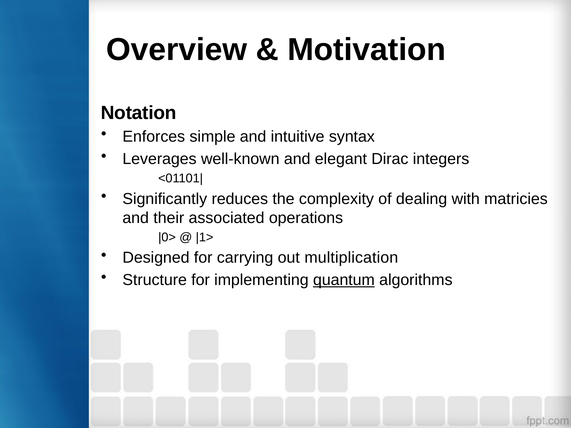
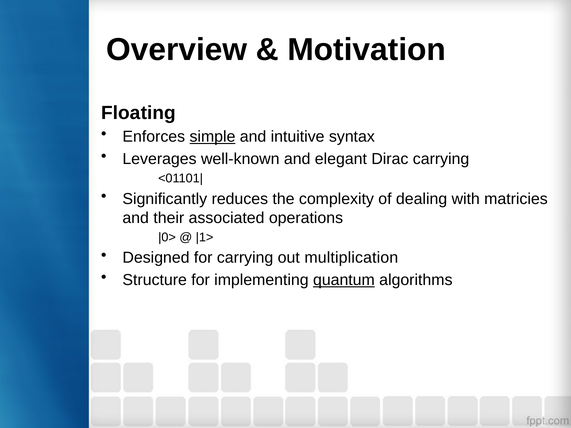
Notation: Notation -> Floating
simple underline: none -> present
Dirac integers: integers -> carrying
